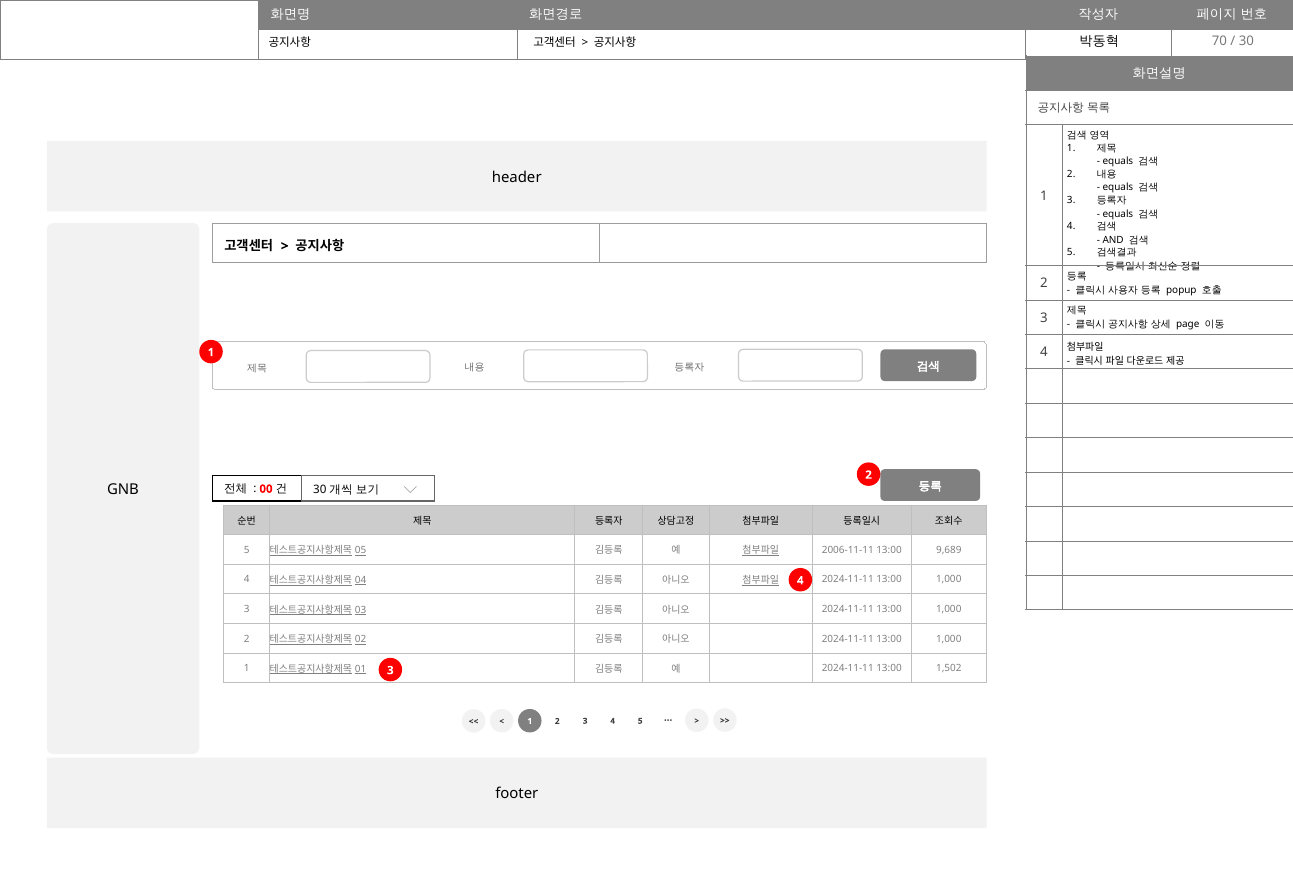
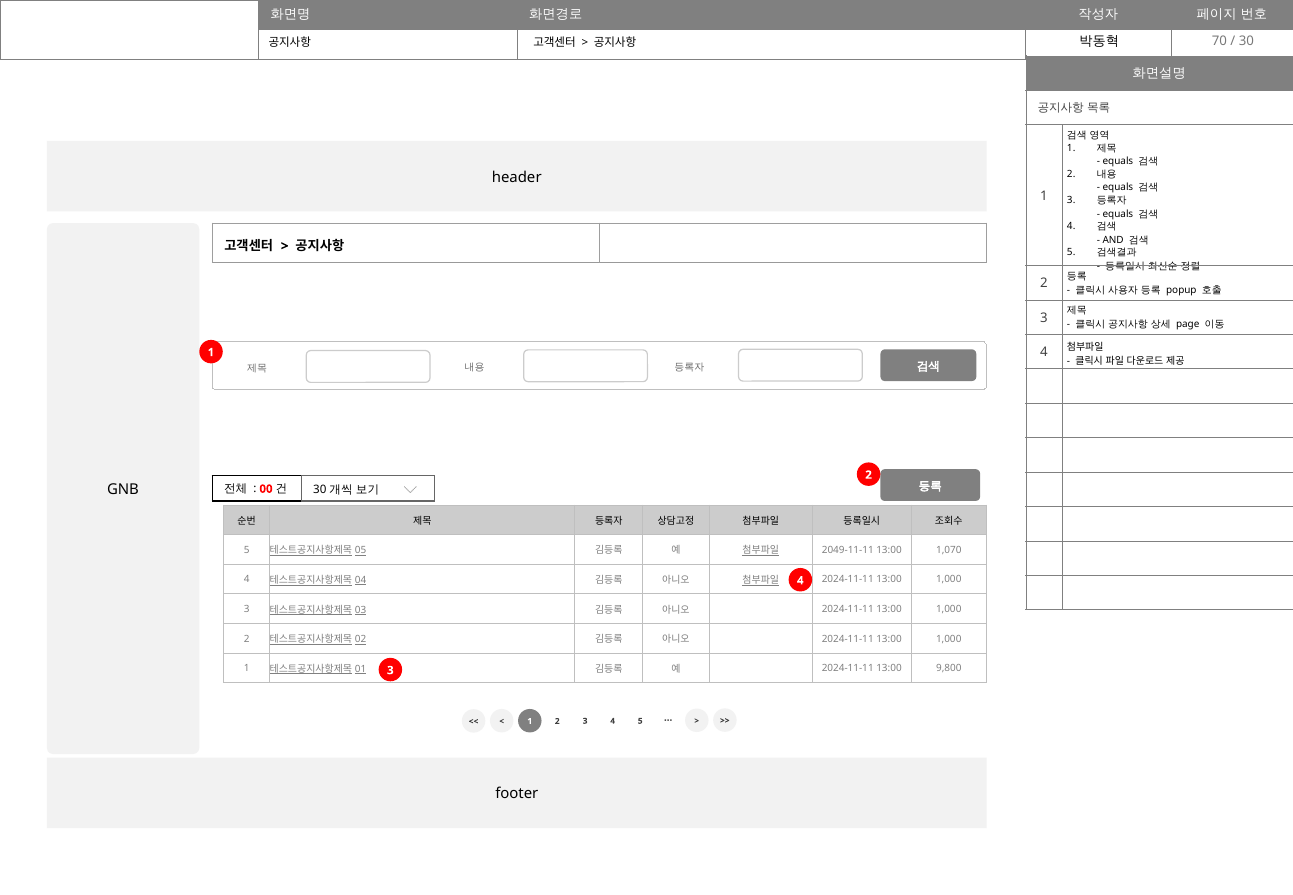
2006-11-11: 2006-11-11 -> 2049-11-11
9,689: 9,689 -> 1,070
1,502: 1,502 -> 9,800
